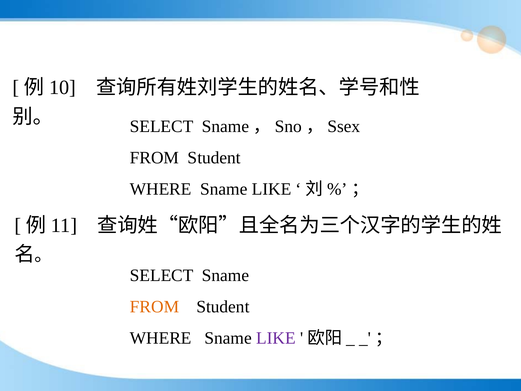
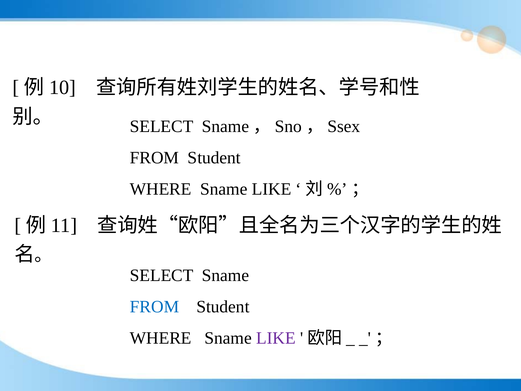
FROM at (155, 307) colour: orange -> blue
